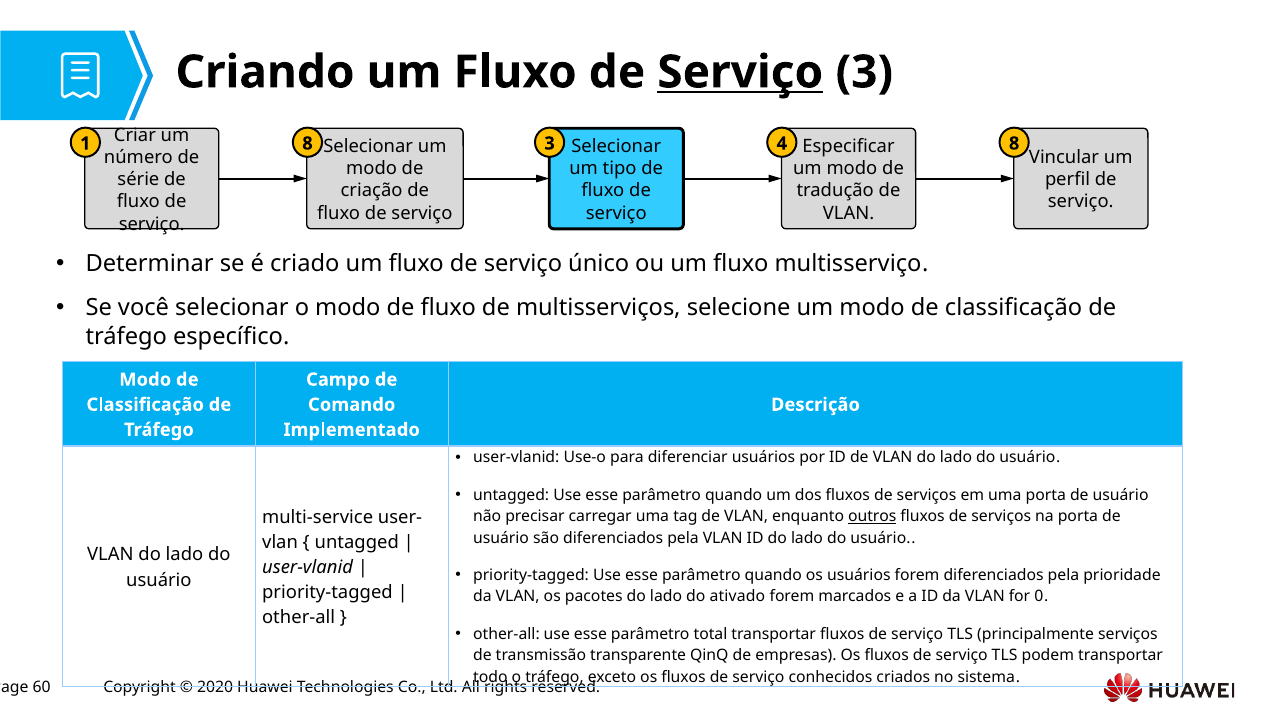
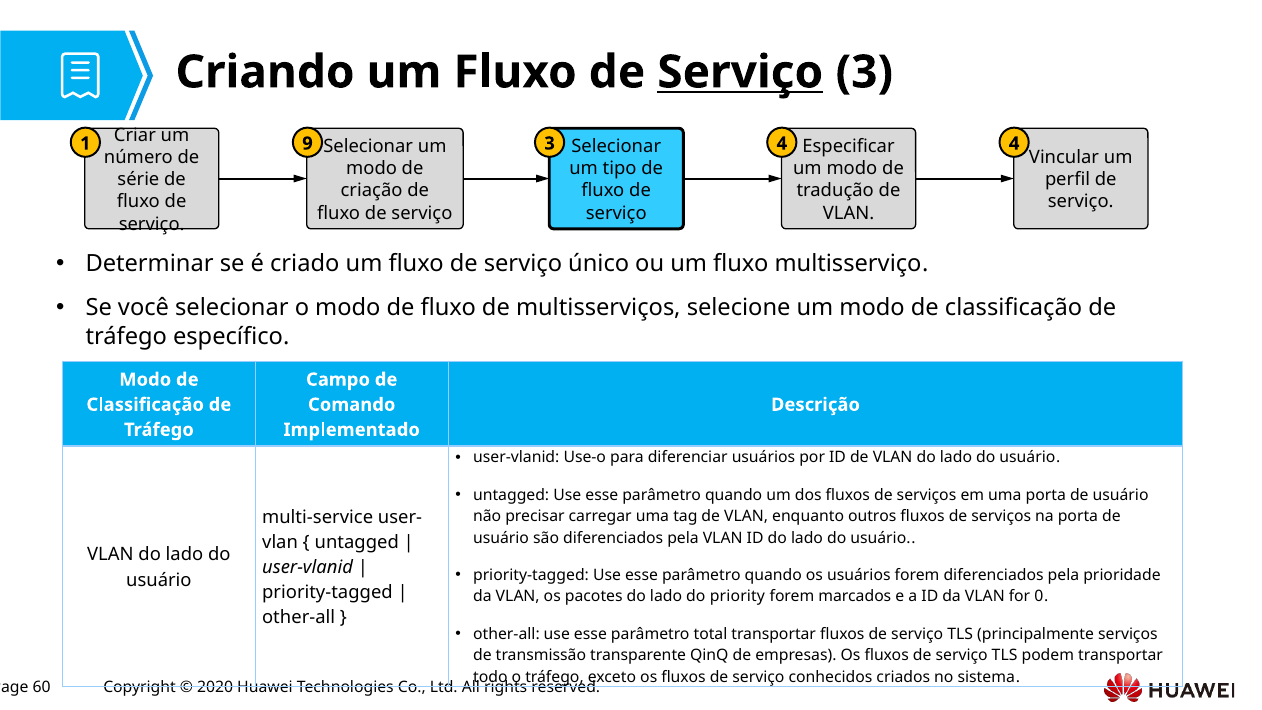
1 8: 8 -> 9
4 8: 8 -> 4
outros underline: present -> none
ativado: ativado -> priority
